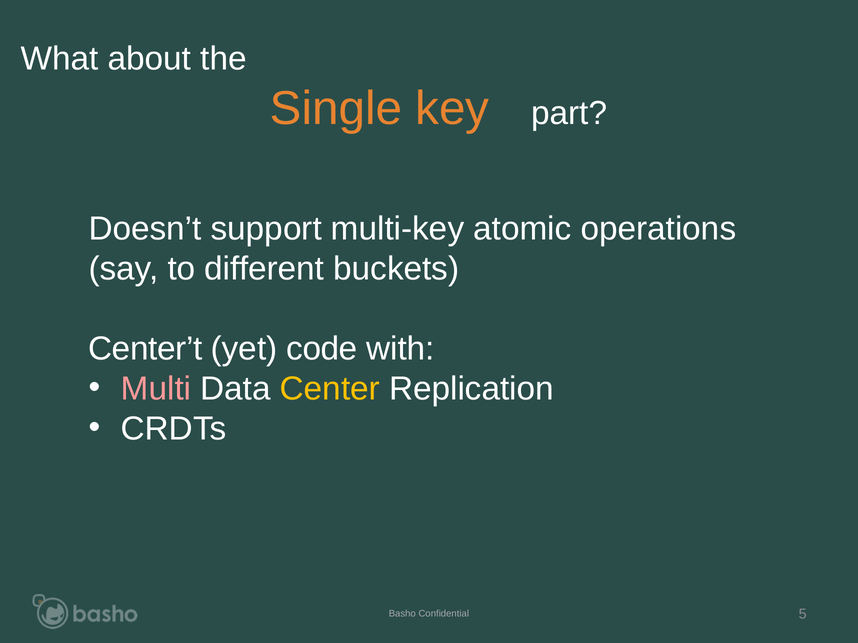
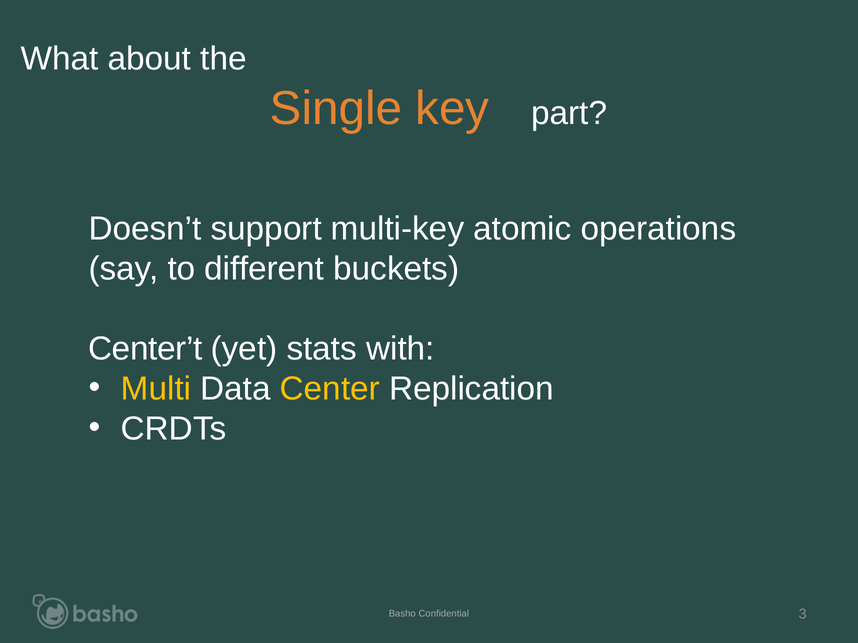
code: code -> stats
Multi colour: pink -> yellow
5: 5 -> 3
